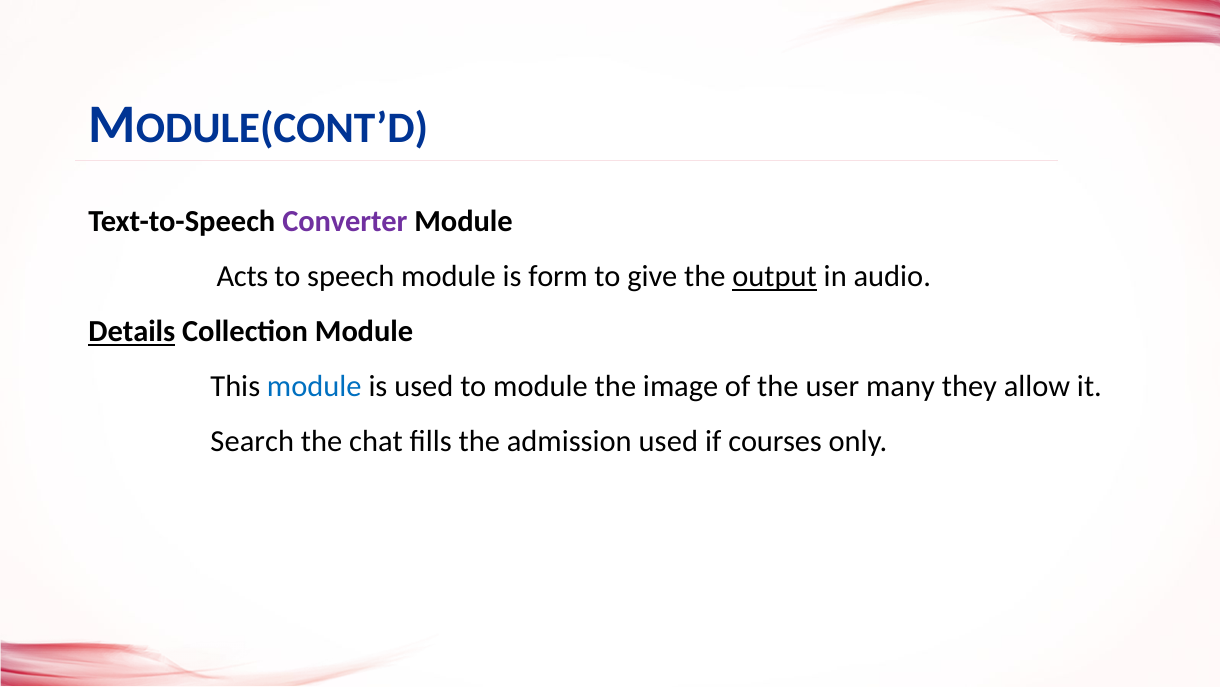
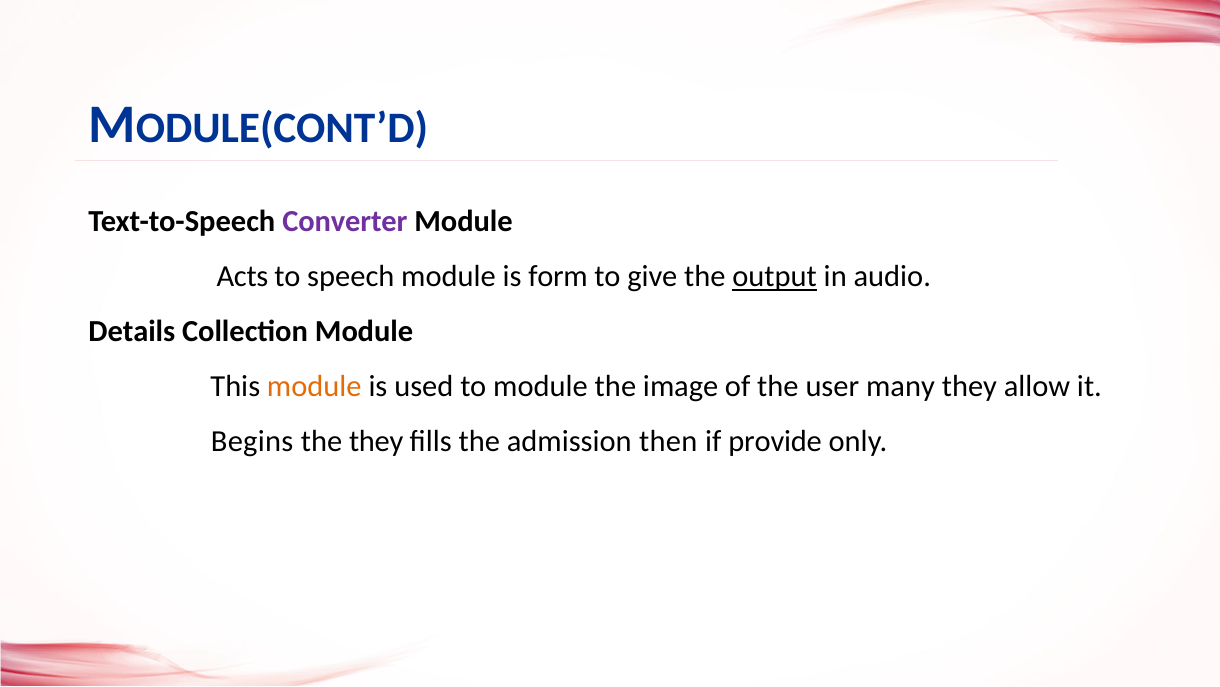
Details underline: present -> none
module at (314, 386) colour: blue -> orange
Search: Search -> Begins
the chat: chat -> they
admission used: used -> then
courses: courses -> provide
